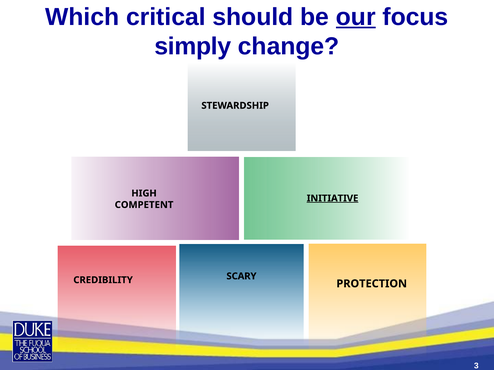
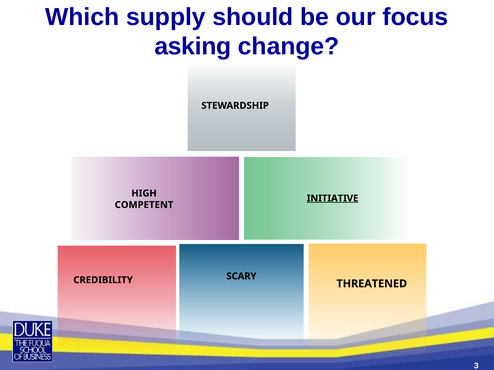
critical: critical -> supply
our underline: present -> none
simply: simply -> asking
PROTECTION: PROTECTION -> THREATENED
